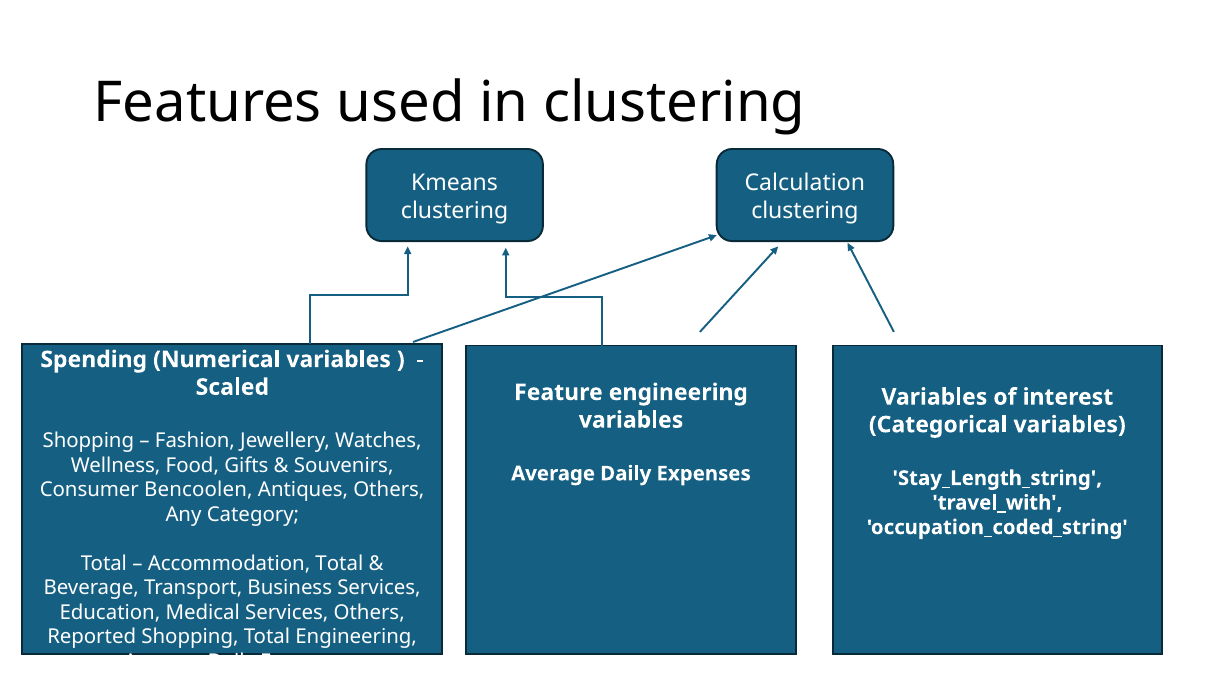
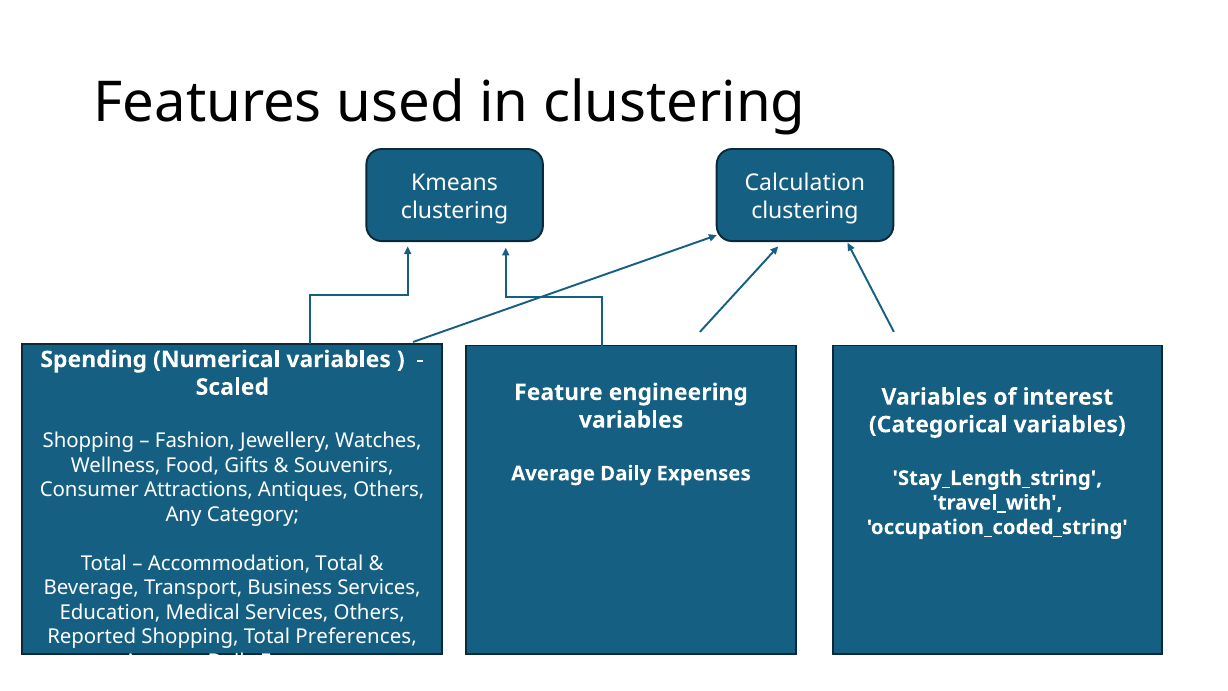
Bencoolen: Bencoolen -> Attractions
Total Engineering: Engineering -> Preferences
